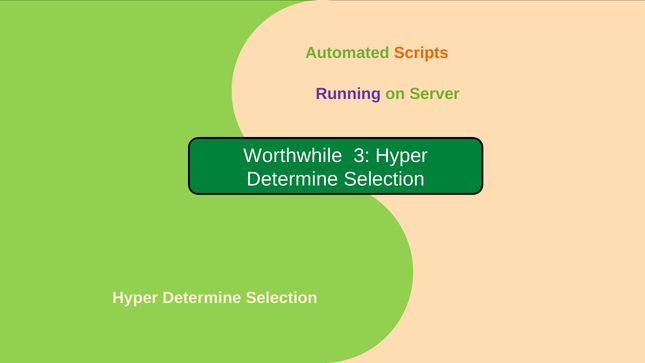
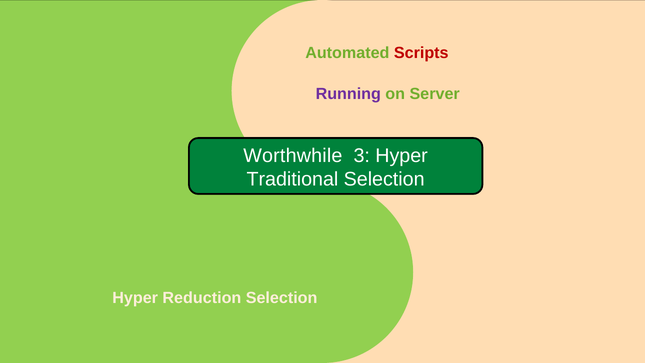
Scripts colour: orange -> red
Determine at (292, 179): Determine -> Traditional
Determine at (202, 298): Determine -> Reduction
